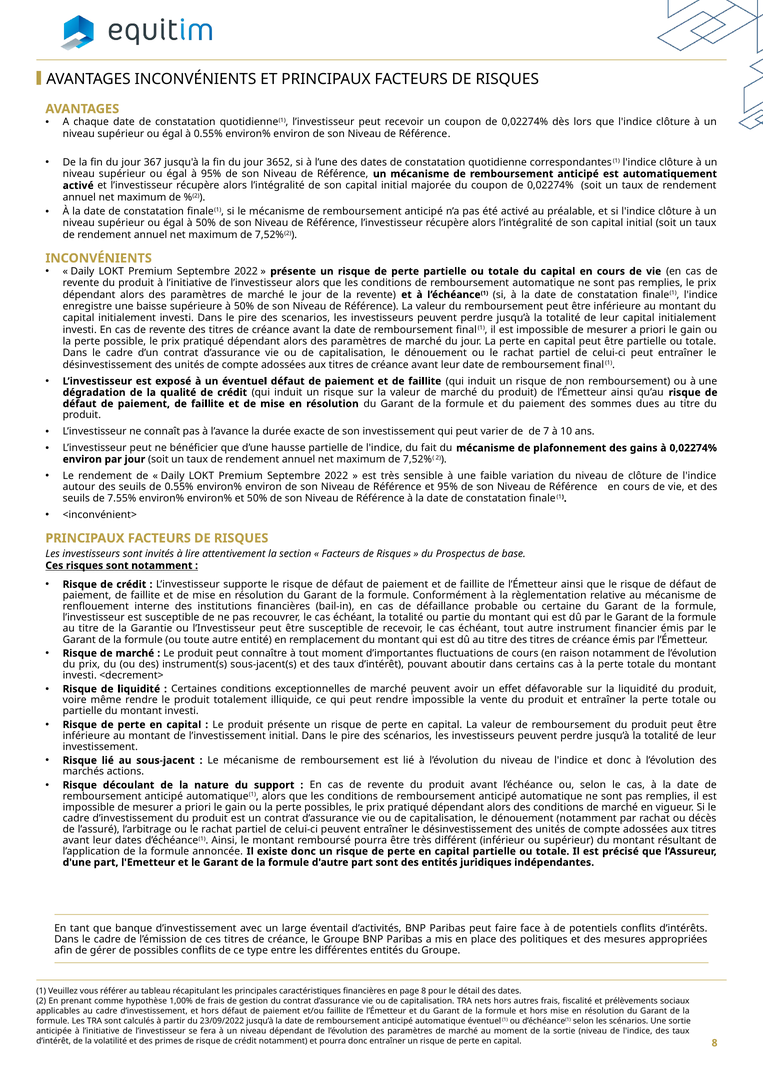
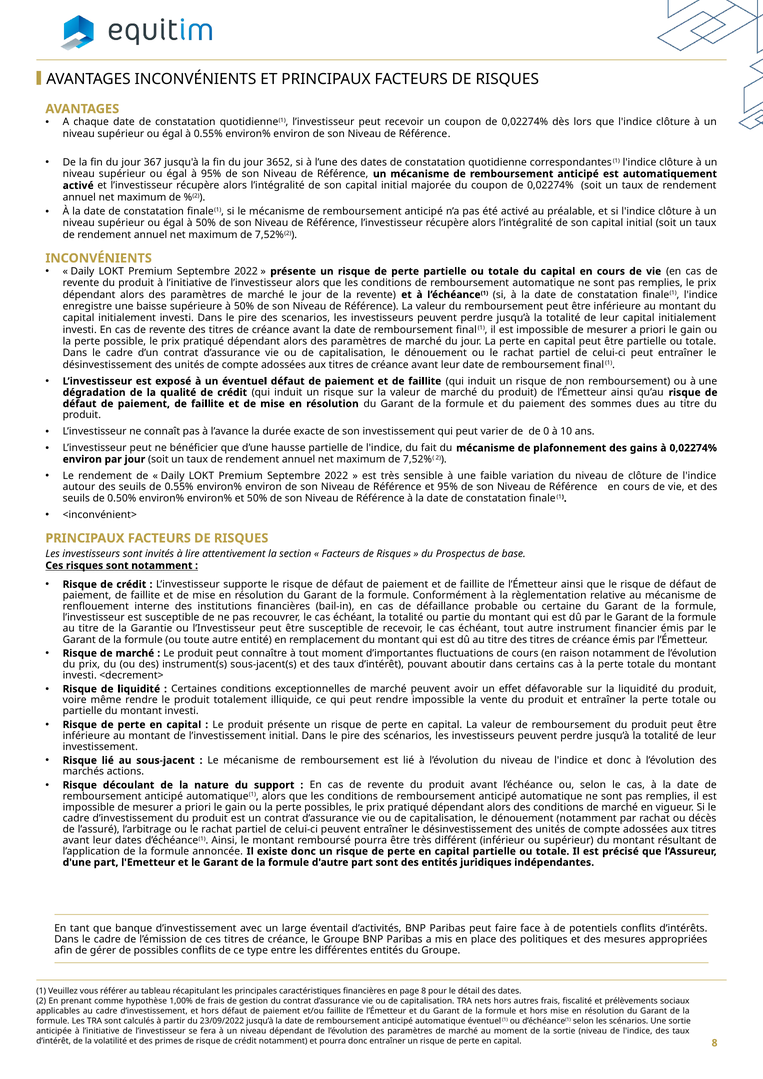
7: 7 -> 0
7.55%: 7.55% -> 0.50%
